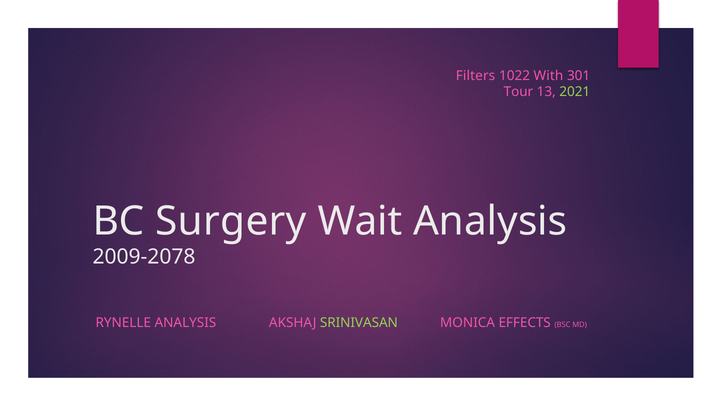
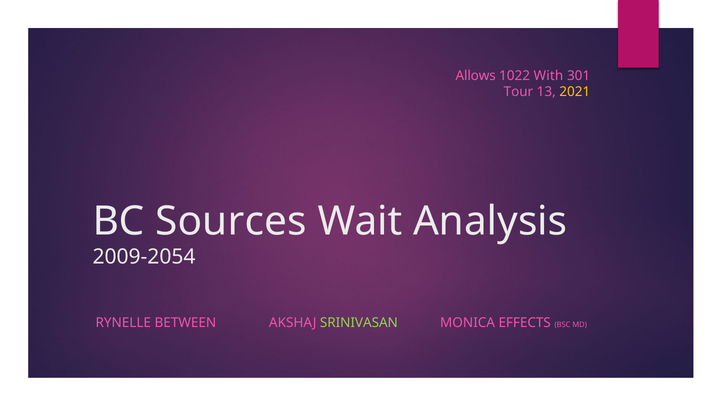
Filters: Filters -> Allows
2021 colour: light green -> yellow
Surgery: Surgery -> Sources
2009-2078: 2009-2078 -> 2009-2054
RYNELLE ANALYSIS: ANALYSIS -> BETWEEN
